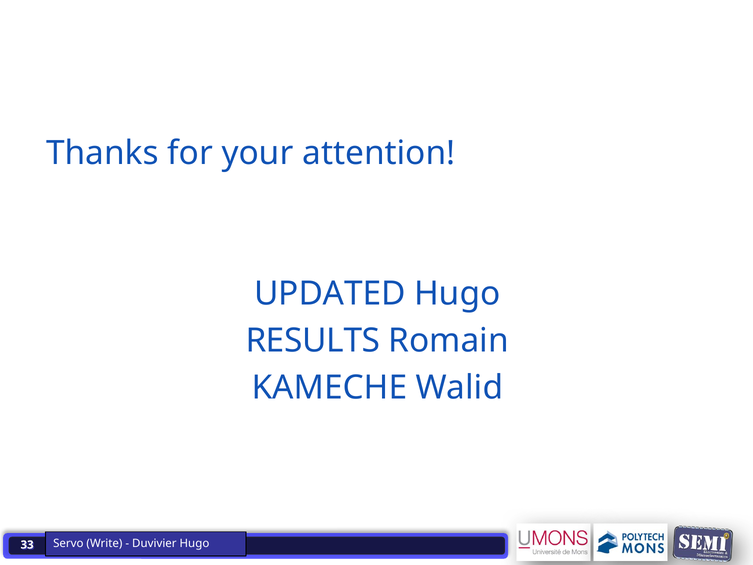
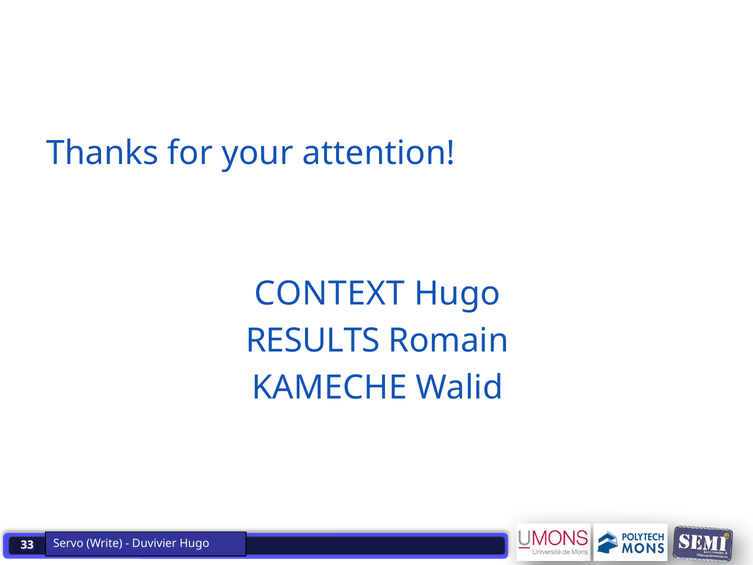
UPDATED: UPDATED -> CONTEXT
